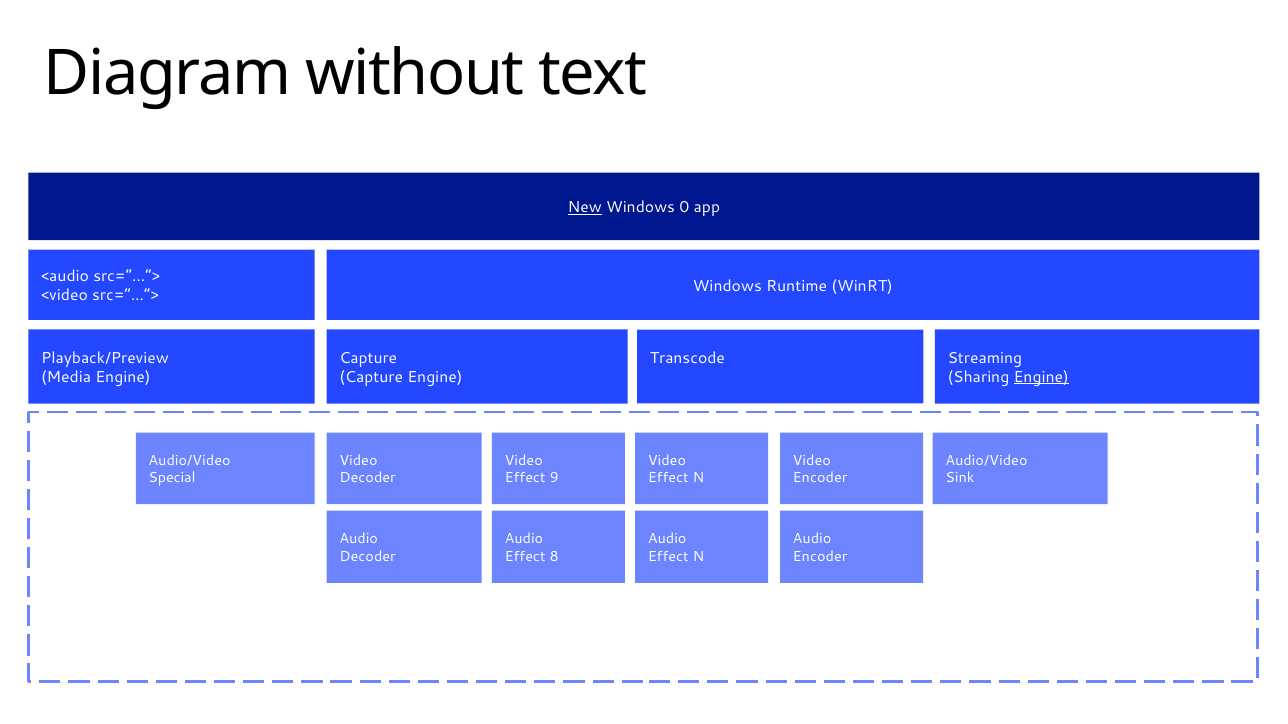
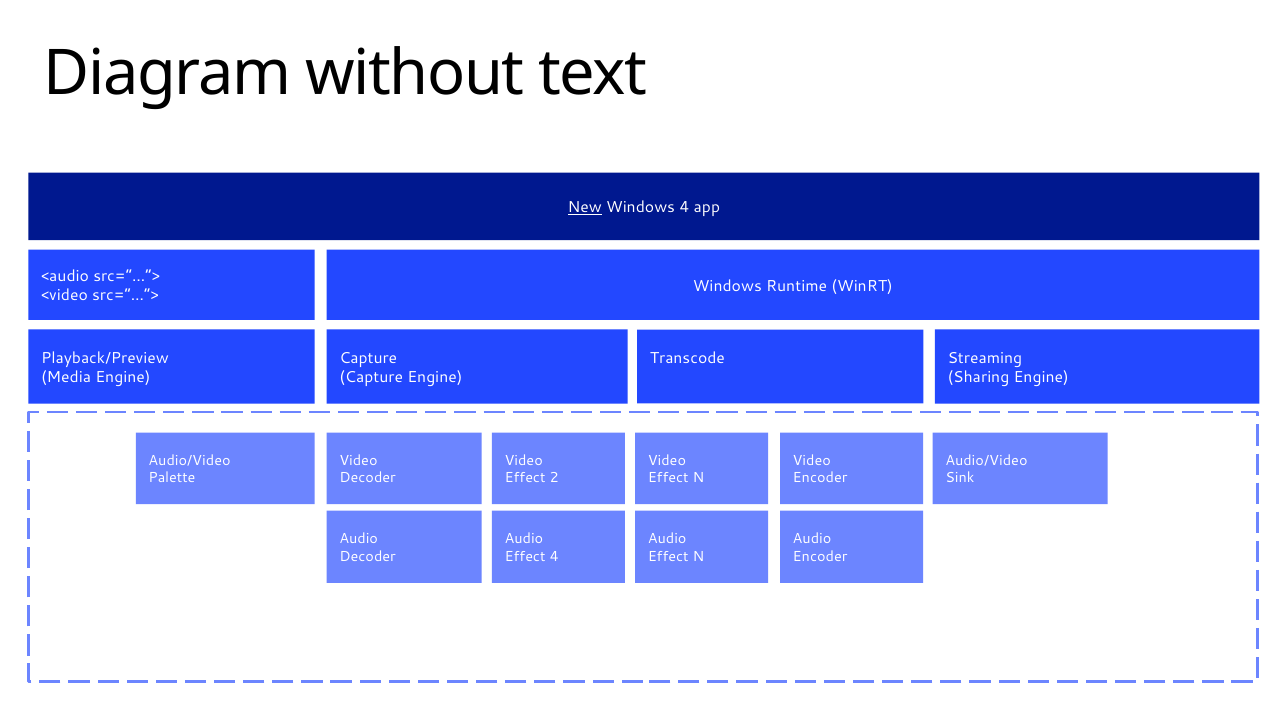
Windows 0: 0 -> 4
Engine at (1041, 377) underline: present -> none
Special: Special -> Palette
9: 9 -> 2
Effect 8: 8 -> 4
